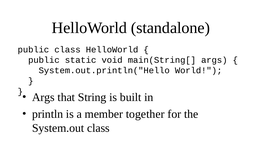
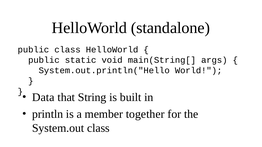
Args at (43, 98): Args -> Data
